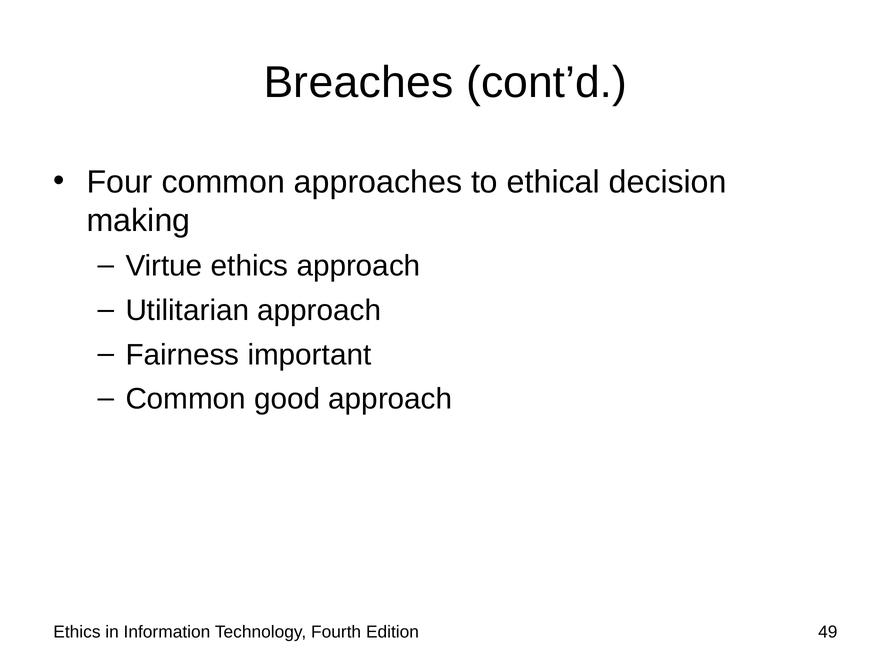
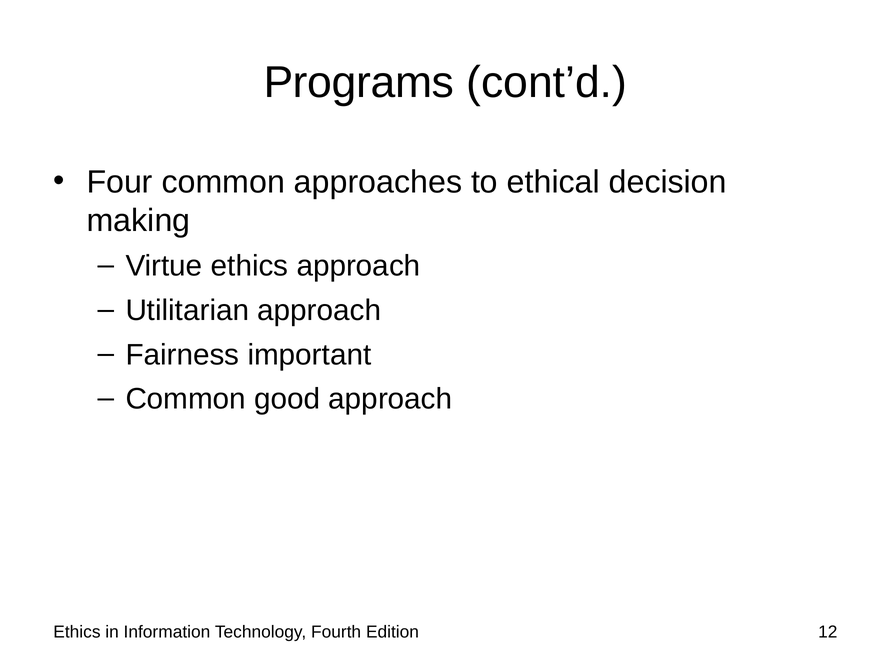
Breaches: Breaches -> Programs
49: 49 -> 12
